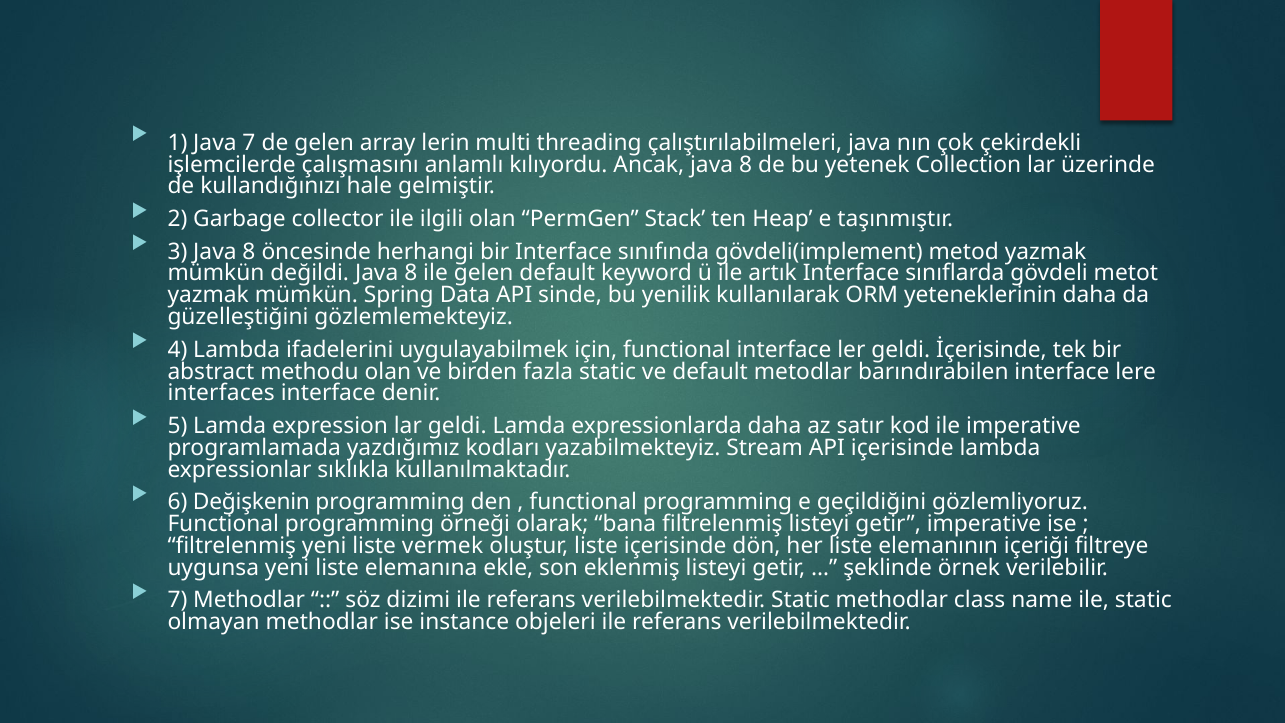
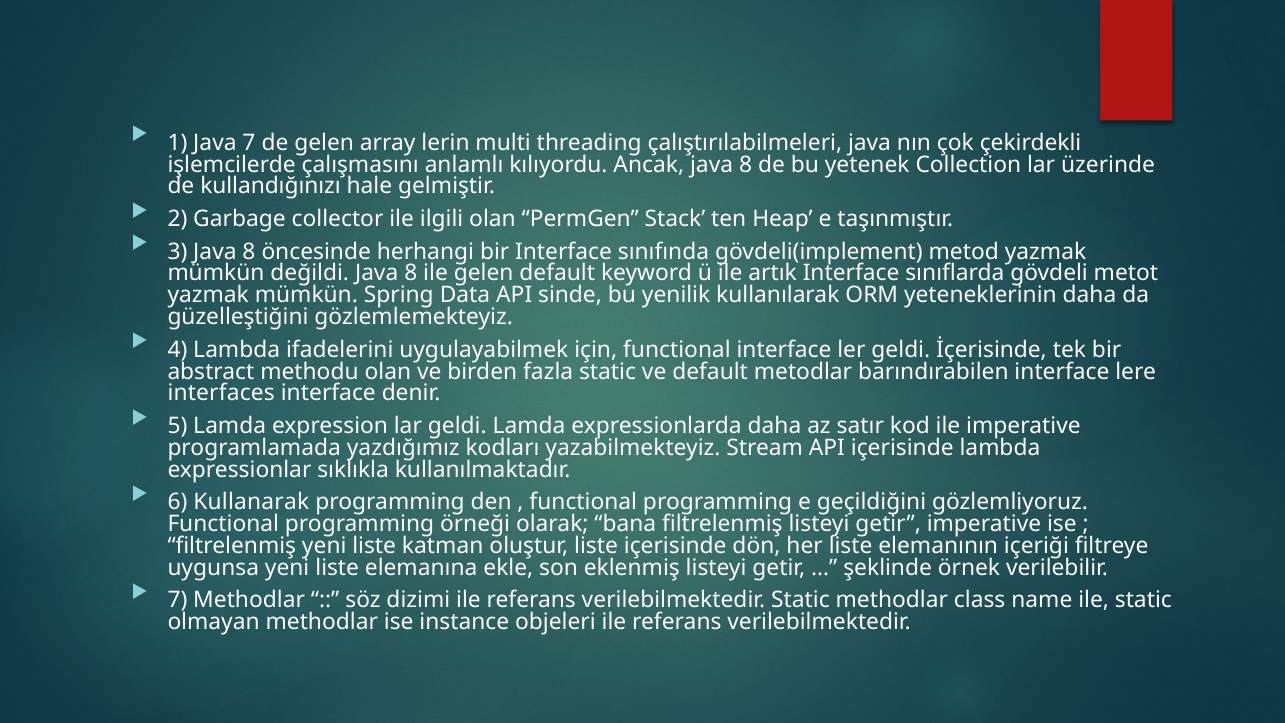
Değişkenin: Değişkenin -> Kullanarak
vermek: vermek -> katman
